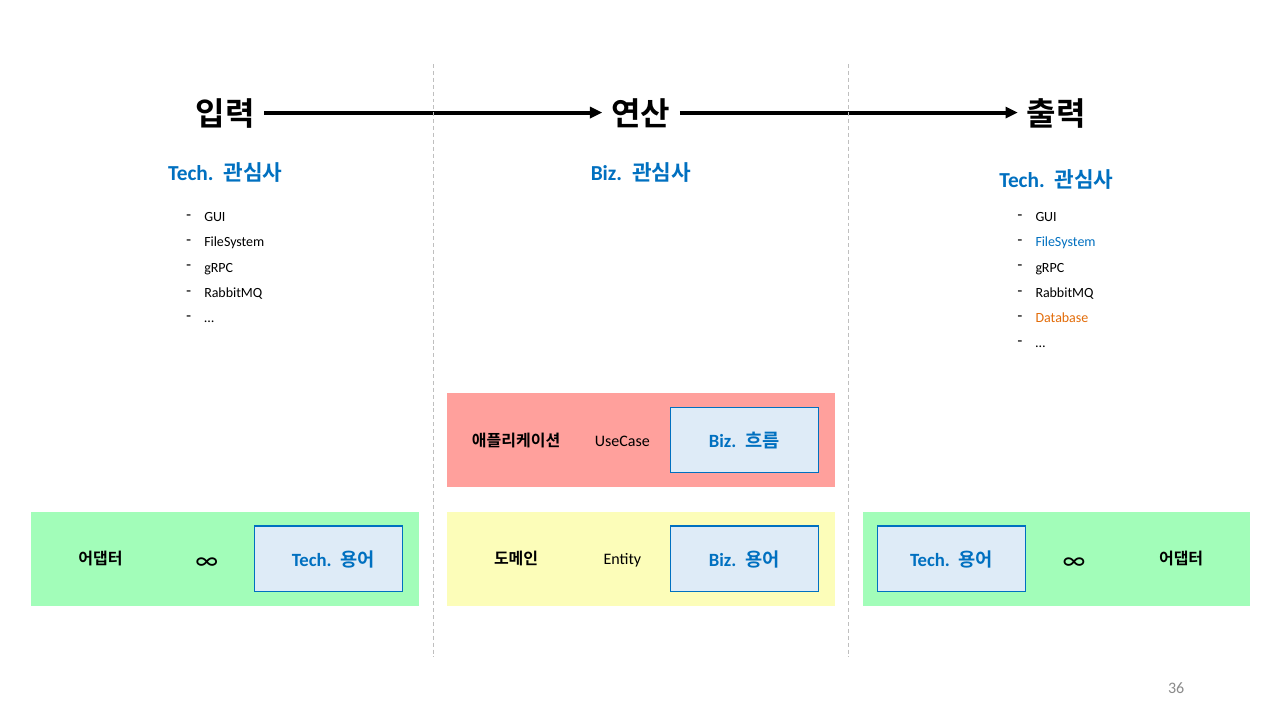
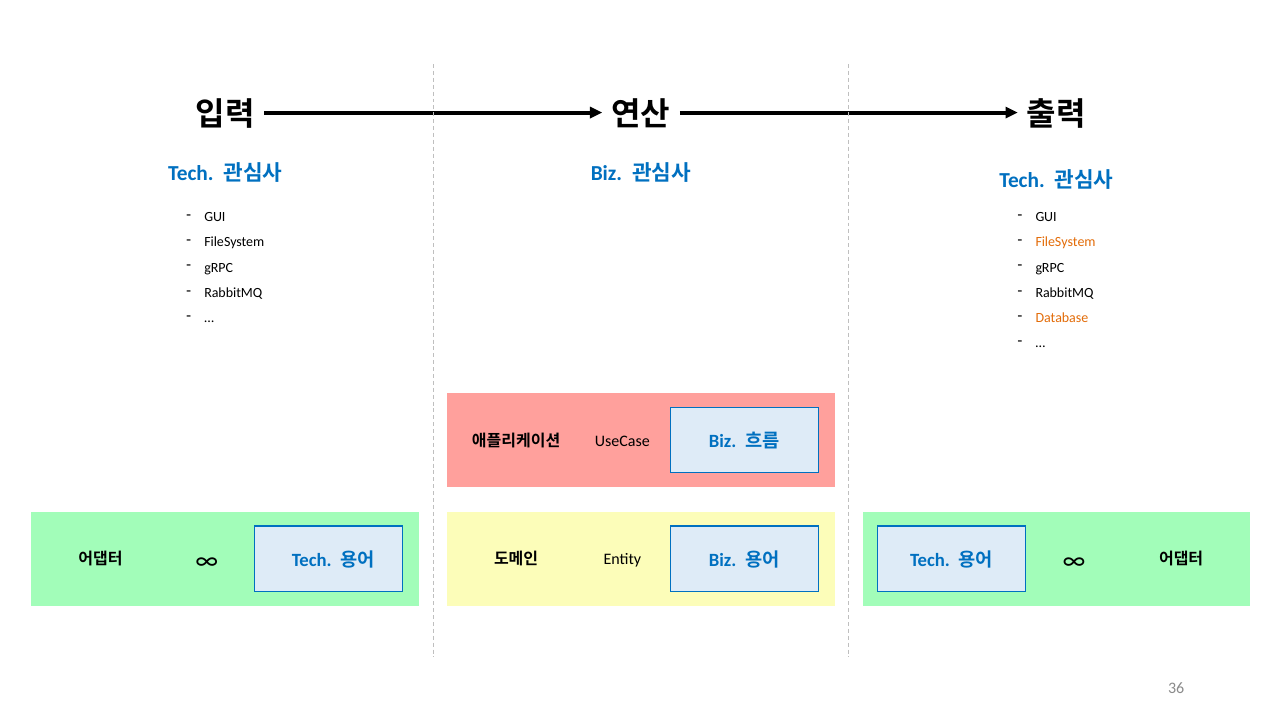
FileSystem at (1066, 242) colour: blue -> orange
